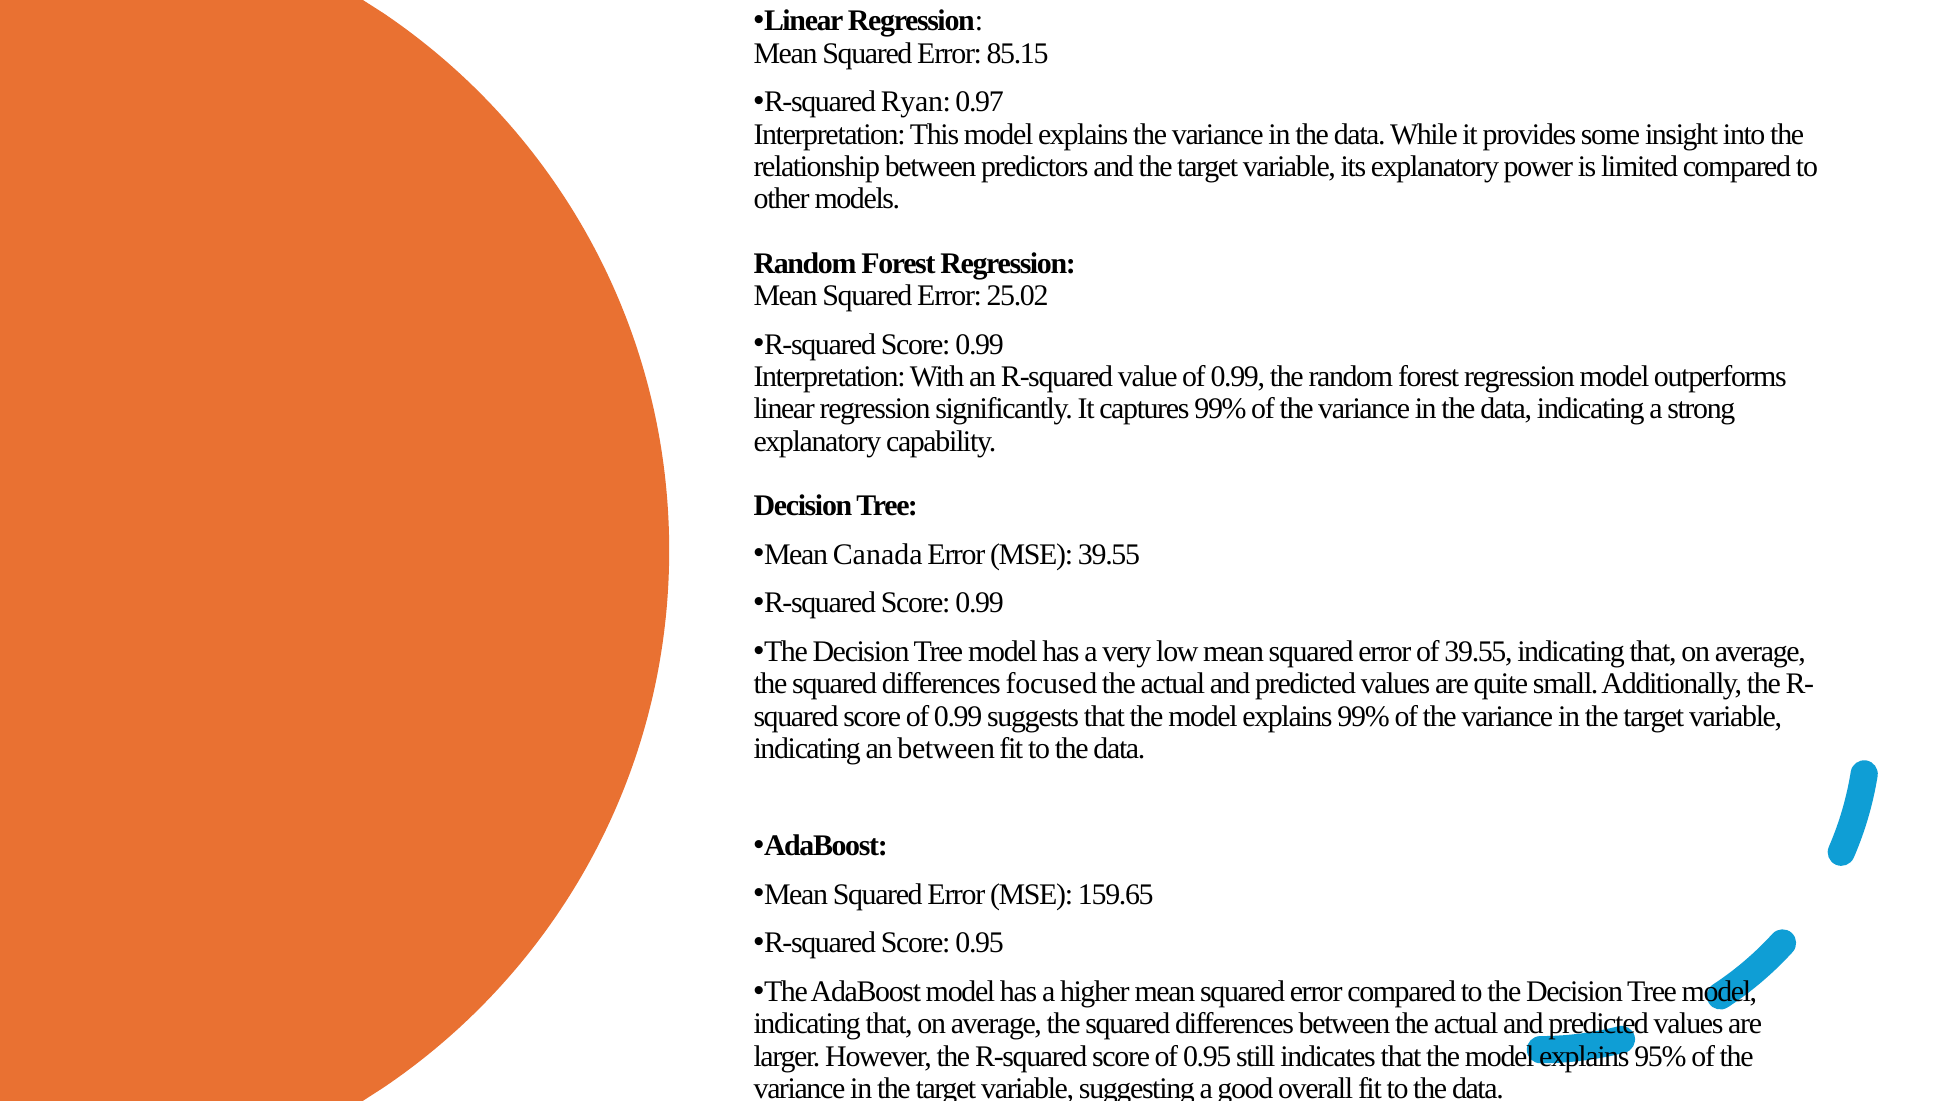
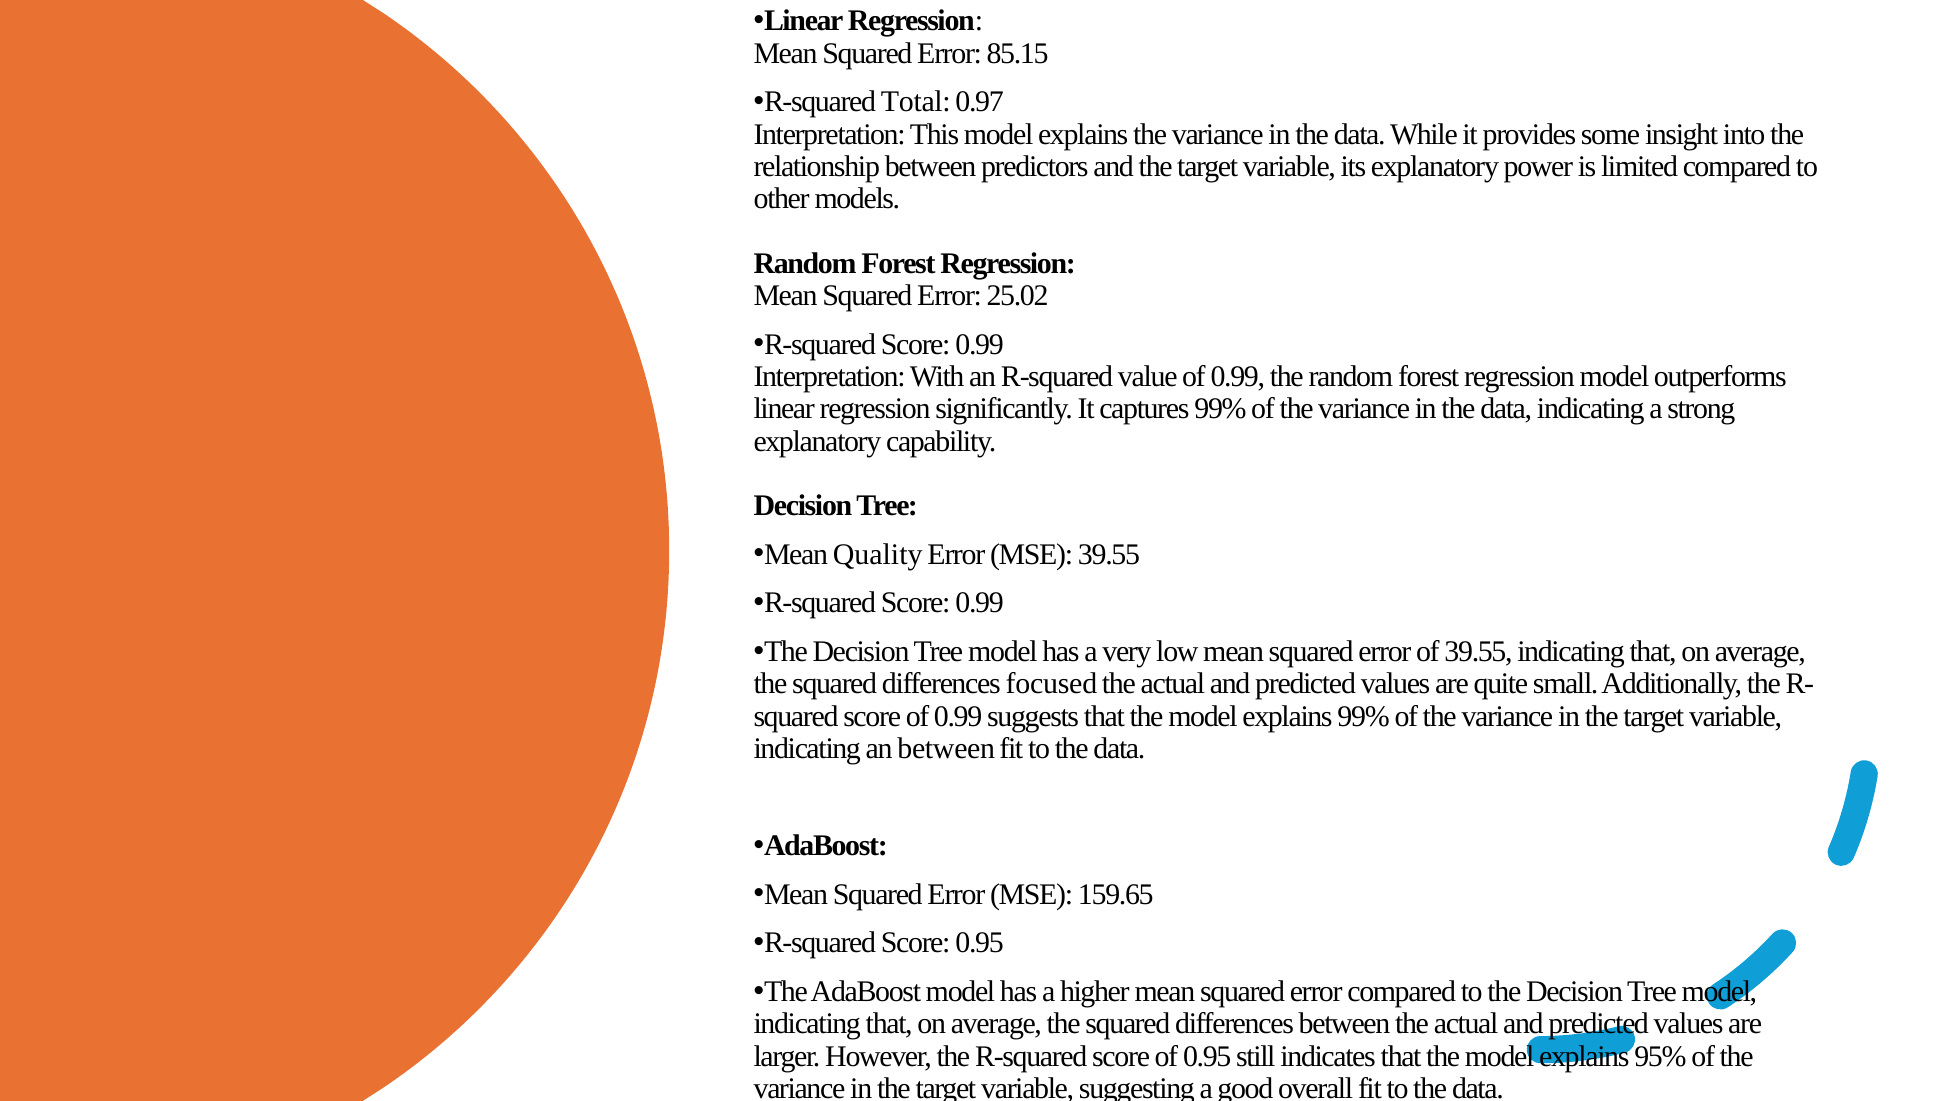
Ryan: Ryan -> Total
Canada: Canada -> Quality
